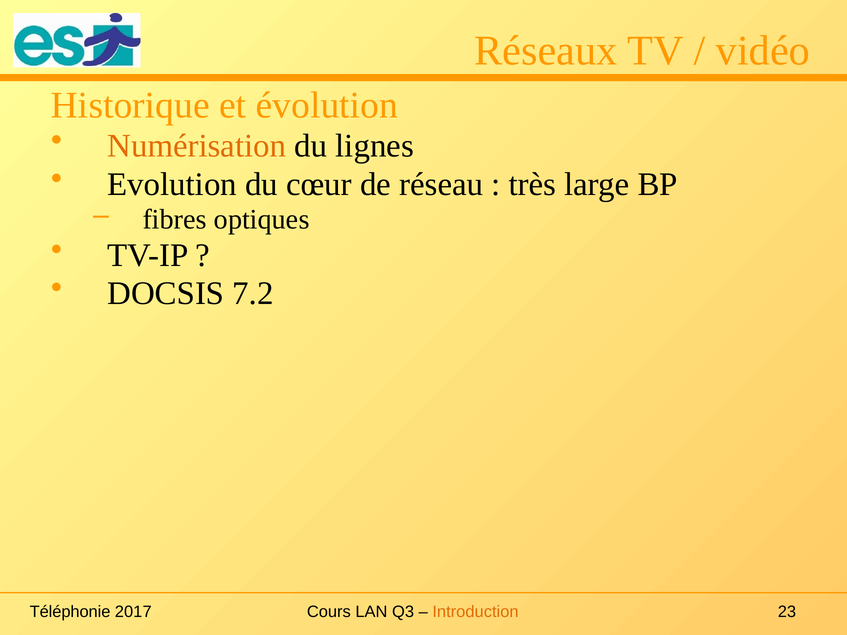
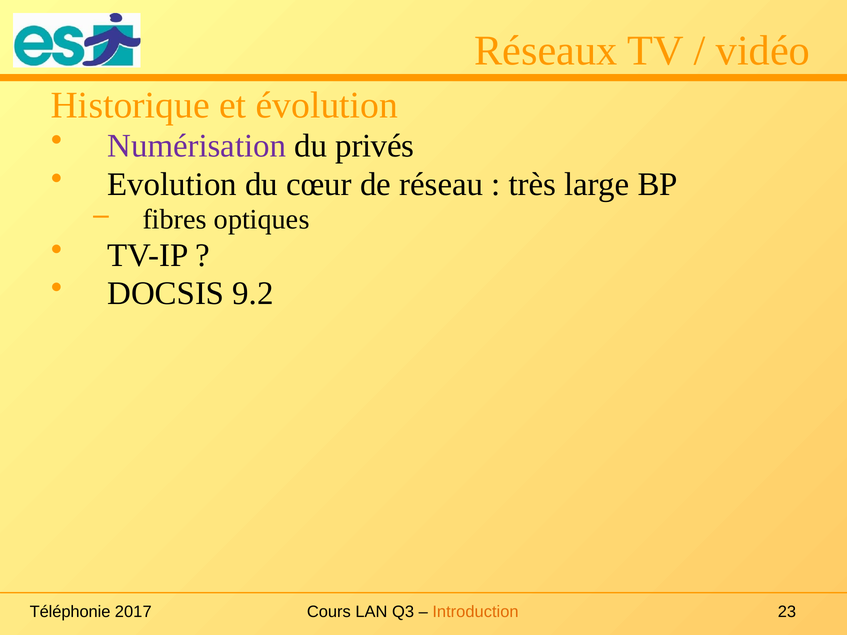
Numérisation colour: orange -> purple
lignes: lignes -> privés
7.2: 7.2 -> 9.2
